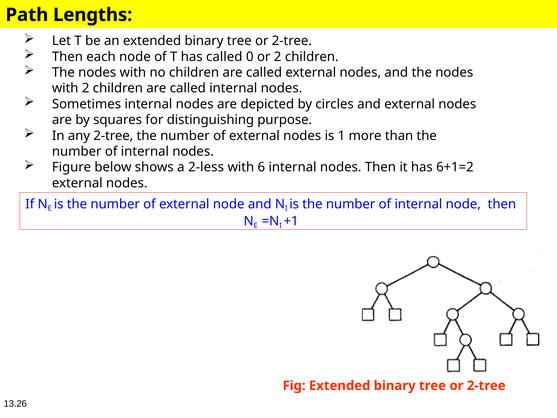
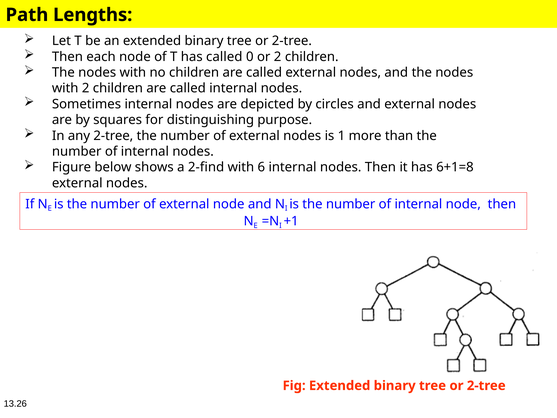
2-less: 2-less -> 2-find
6+1=2: 6+1=2 -> 6+1=8
